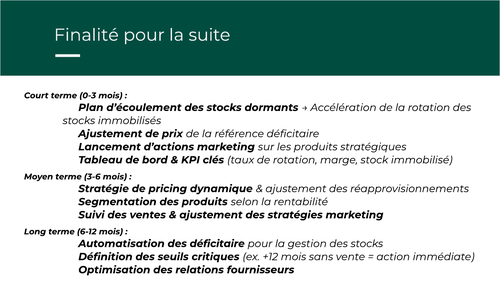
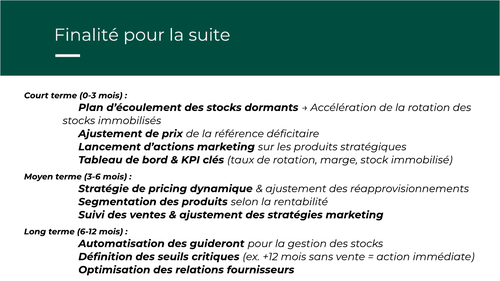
des déficitaire: déficitaire -> guideront
